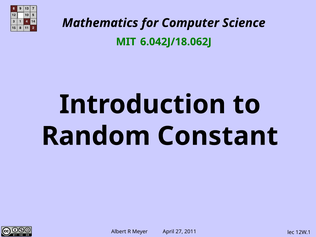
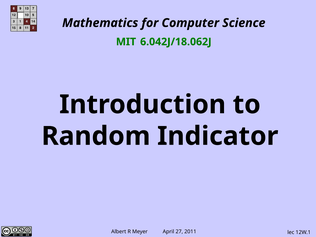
Constant: Constant -> Indicator
